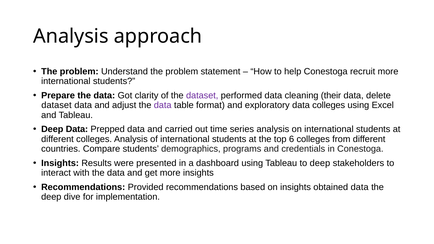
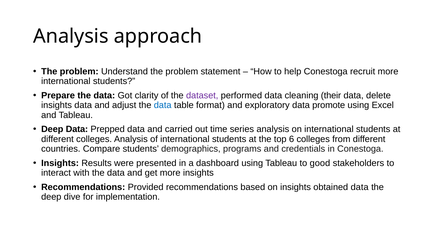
dataset at (57, 105): dataset -> insights
data at (163, 105) colour: purple -> blue
data colleges: colleges -> promote
to deep: deep -> good
